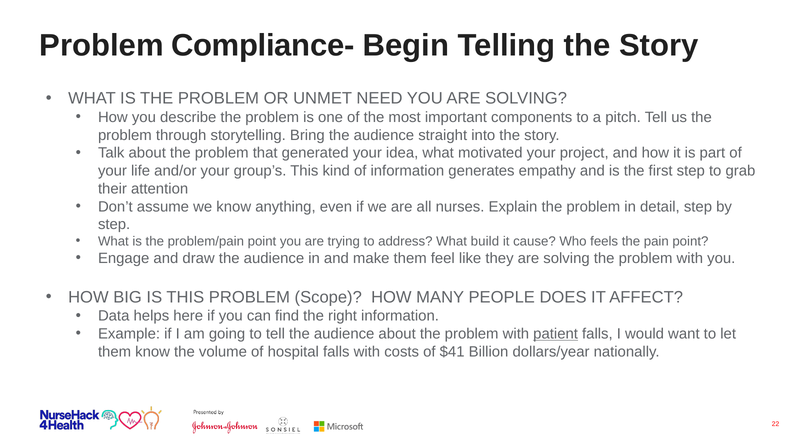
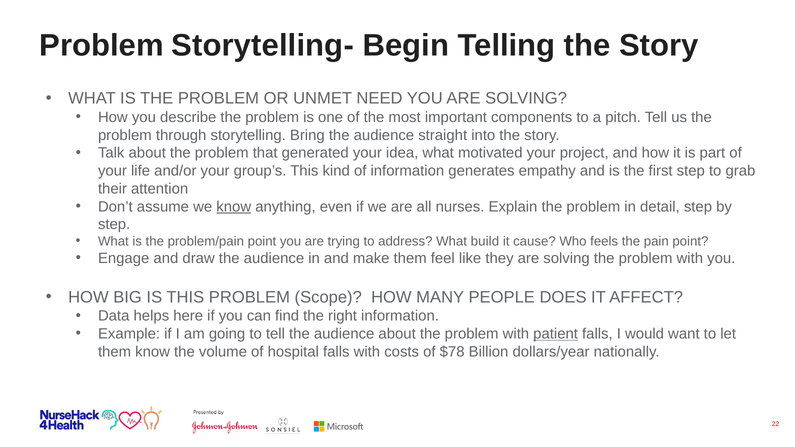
Compliance-: Compliance- -> Storytelling-
know at (234, 207) underline: none -> present
$41: $41 -> $78
